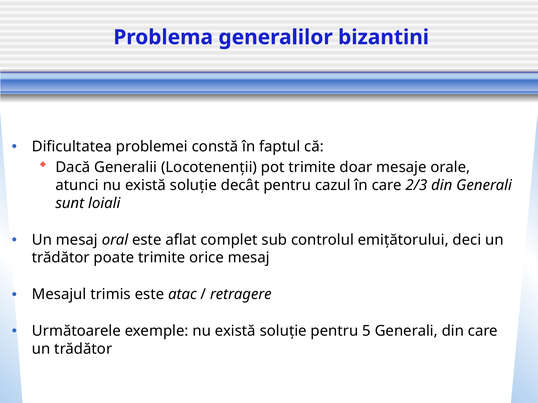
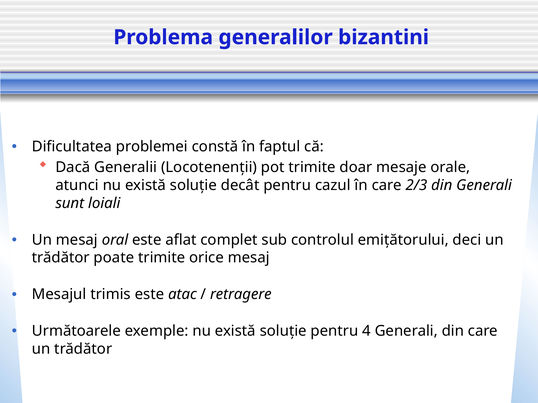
5: 5 -> 4
